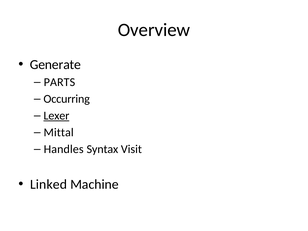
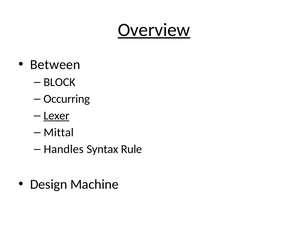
Overview underline: none -> present
Generate: Generate -> Between
PARTS: PARTS -> BLOCK
Visit: Visit -> Rule
Linked: Linked -> Design
